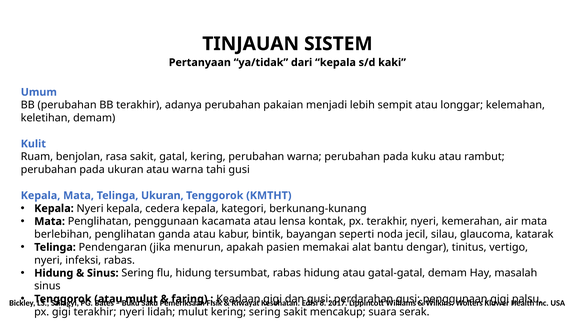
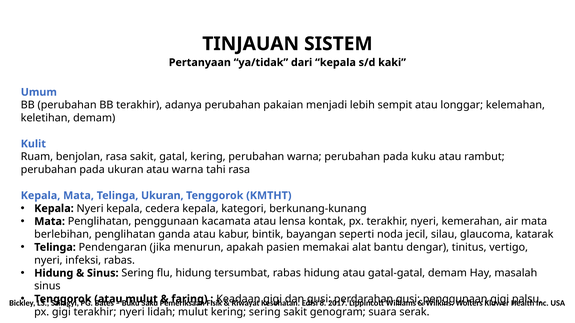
tahi gusi: gusi -> rasa
mencakup: mencakup -> genogram
